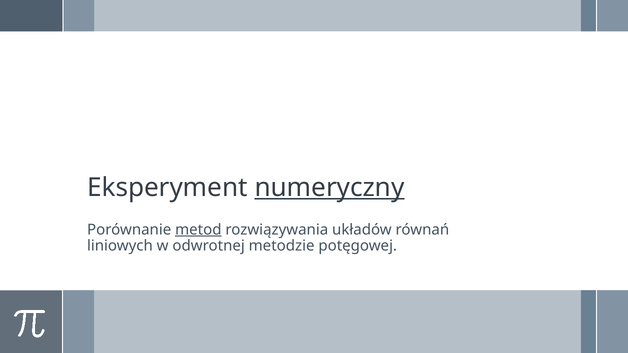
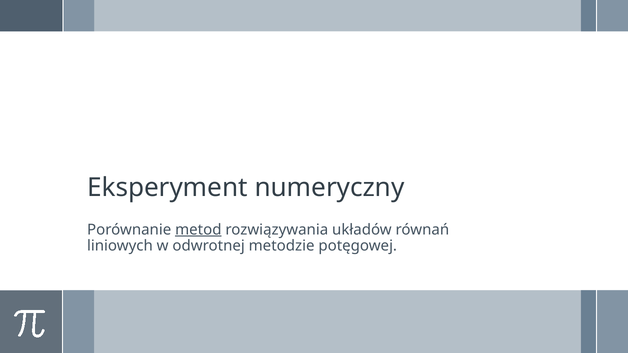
numeryczny underline: present -> none
